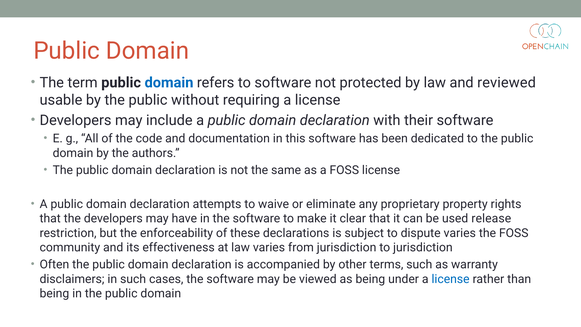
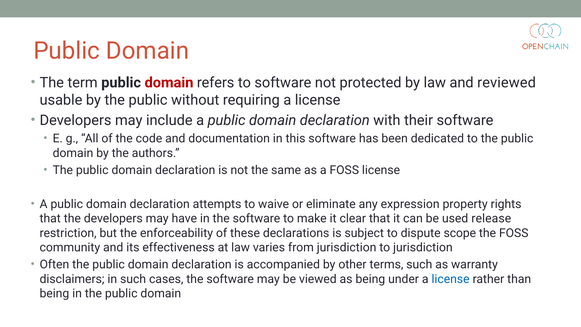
domain at (169, 83) colour: blue -> red
proprietary: proprietary -> expression
dispute varies: varies -> scope
